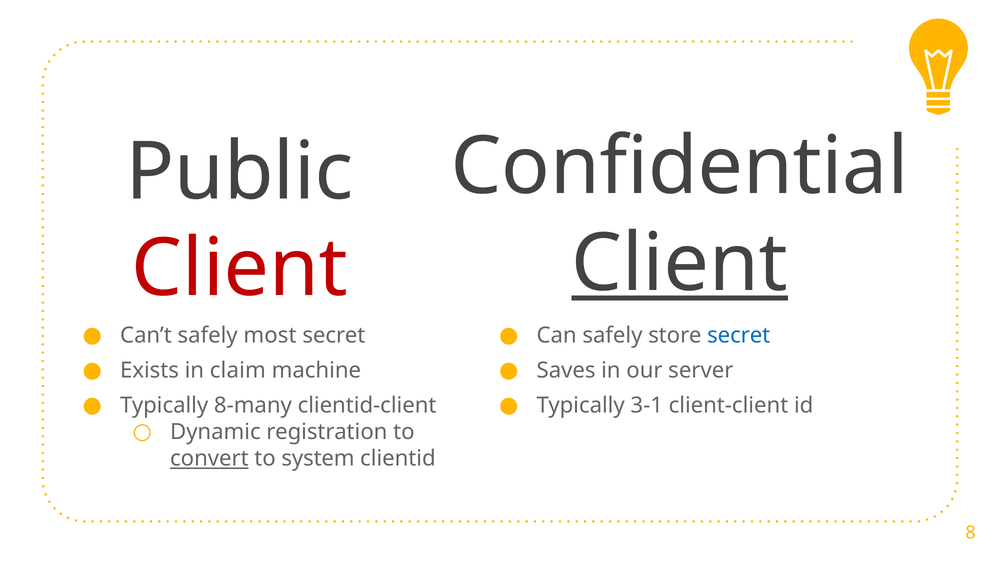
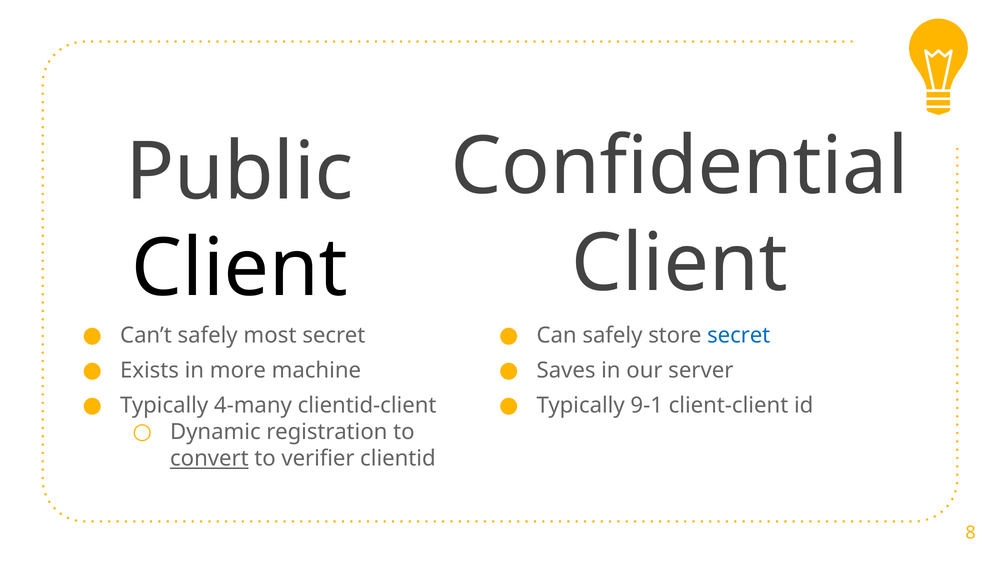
Client at (680, 263) underline: present -> none
Client at (240, 269) colour: red -> black
claim: claim -> more
8-many: 8-many -> 4-many
3-1: 3-1 -> 9-1
system: system -> verifier
